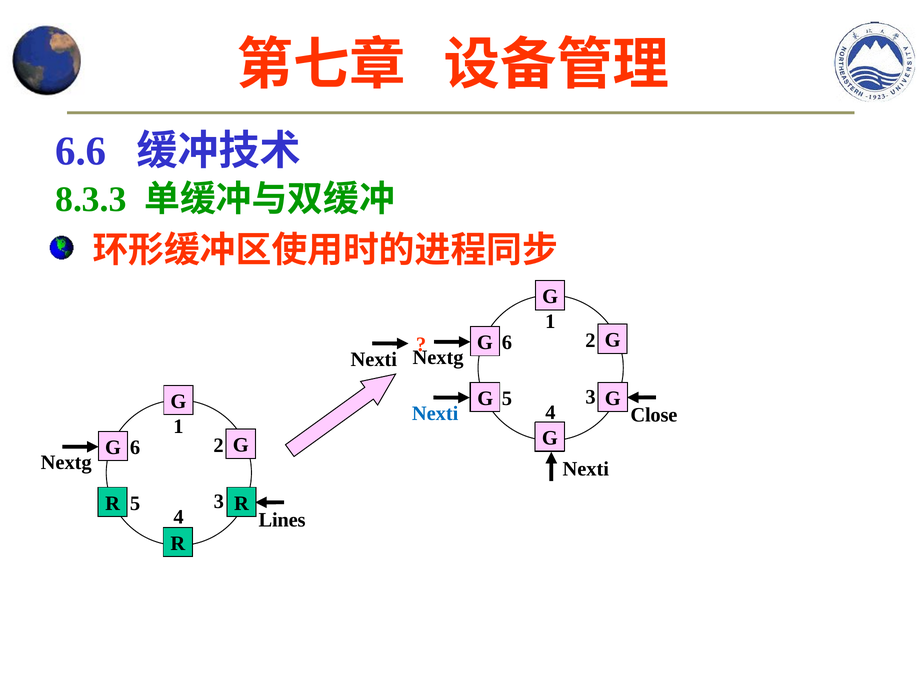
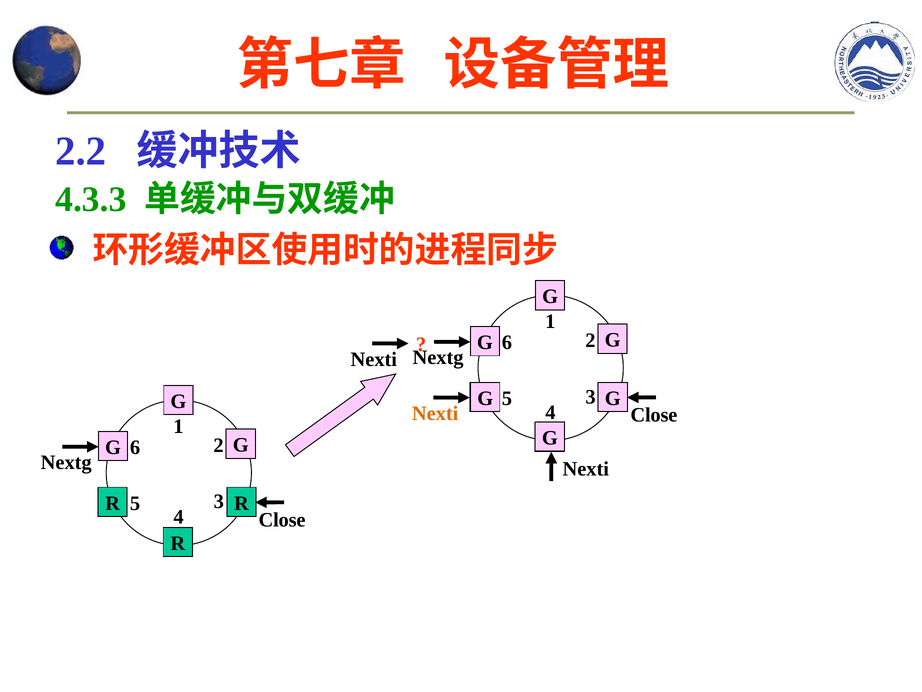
6.6: 6.6 -> 2.2
8.3.3: 8.3.3 -> 4.3.3
Nexti at (435, 413) colour: blue -> orange
Lines at (282, 520): Lines -> Close
